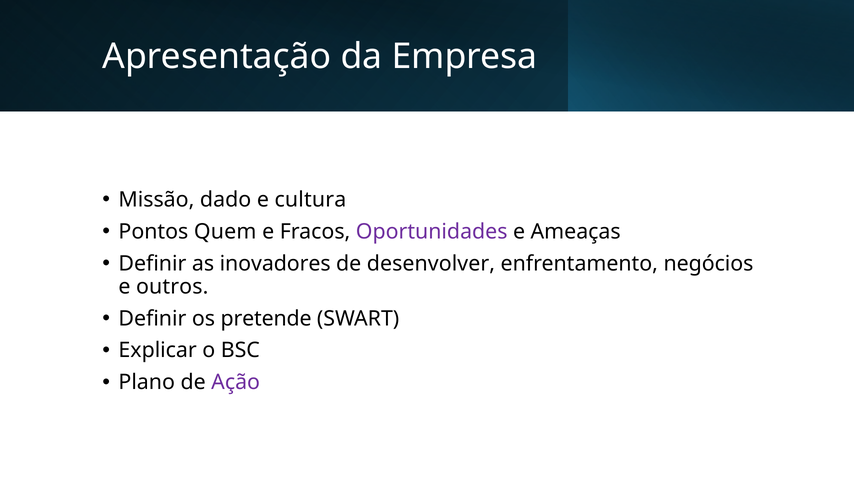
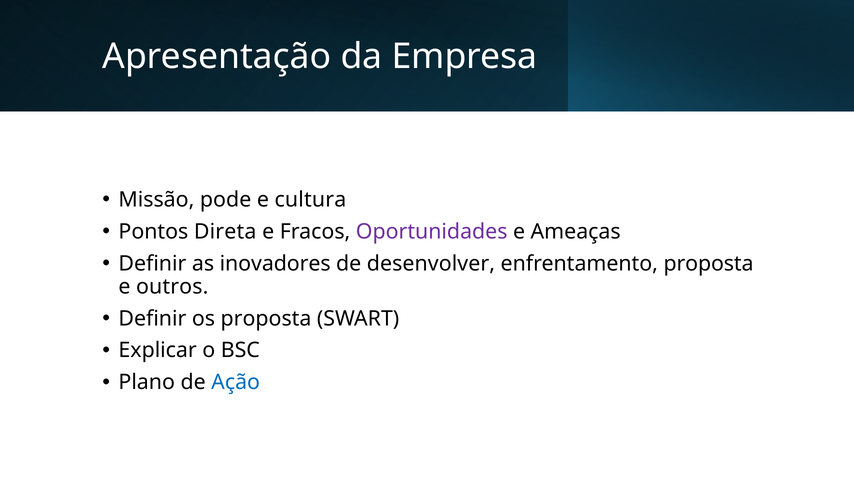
dado: dado -> pode
Quem: Quem -> Direta
enfrentamento negócios: negócios -> proposta
os pretende: pretende -> proposta
Ação colour: purple -> blue
